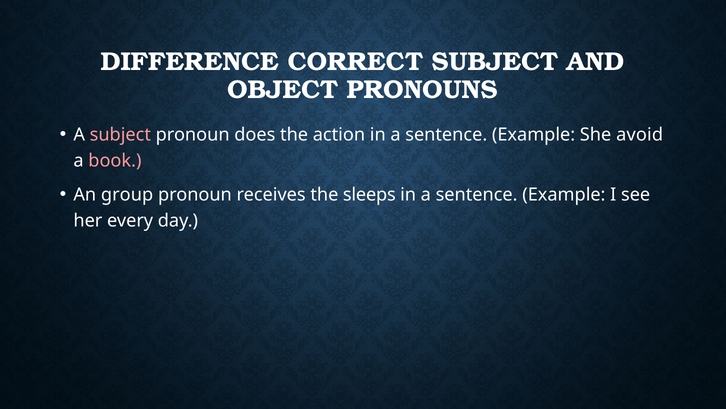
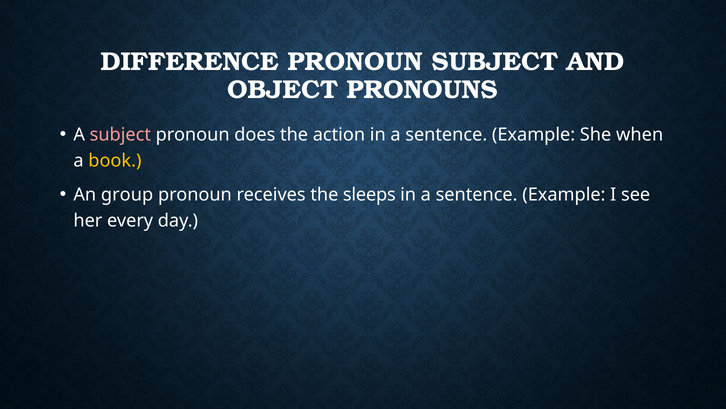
DIFFERENCE CORRECT: CORRECT -> PRONOUN
avoid: avoid -> when
book colour: pink -> yellow
